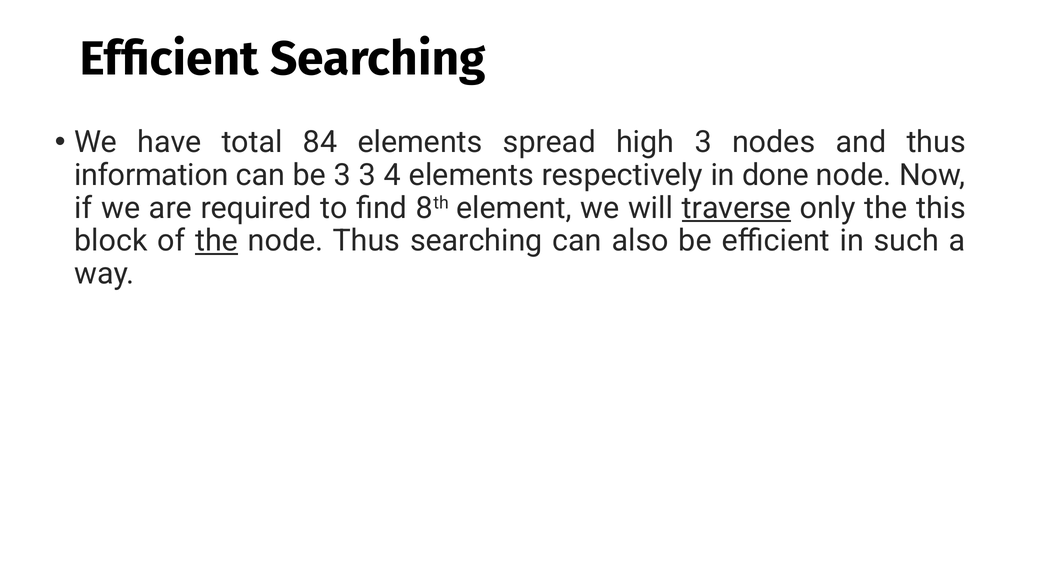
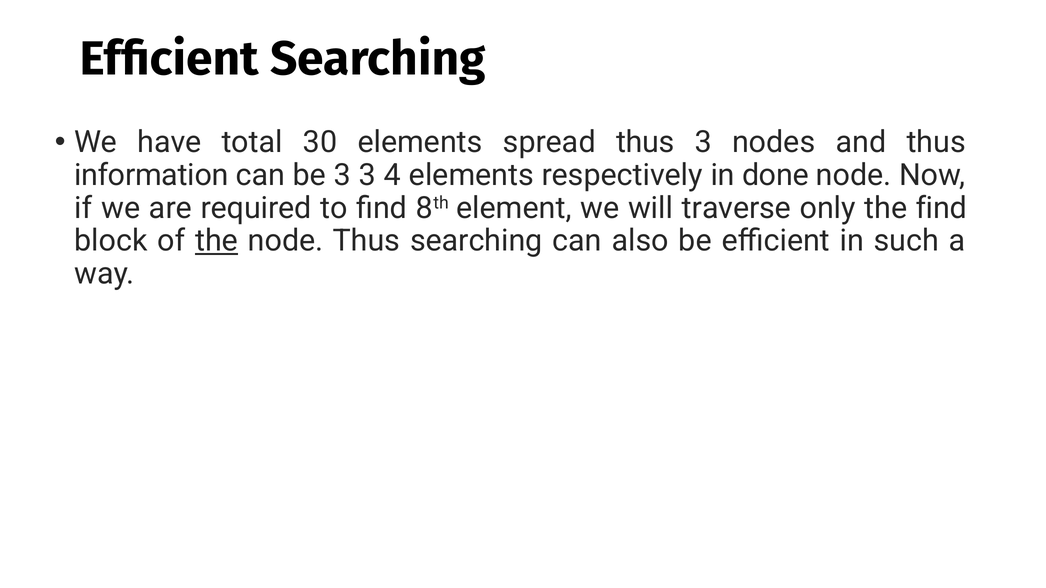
84: 84 -> 30
spread high: high -> thus
traverse underline: present -> none
the this: this -> find
